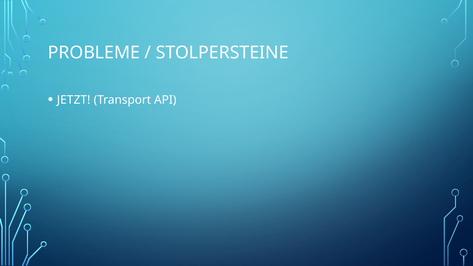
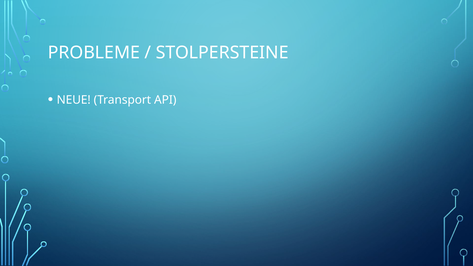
JETZT: JETZT -> NEUE
